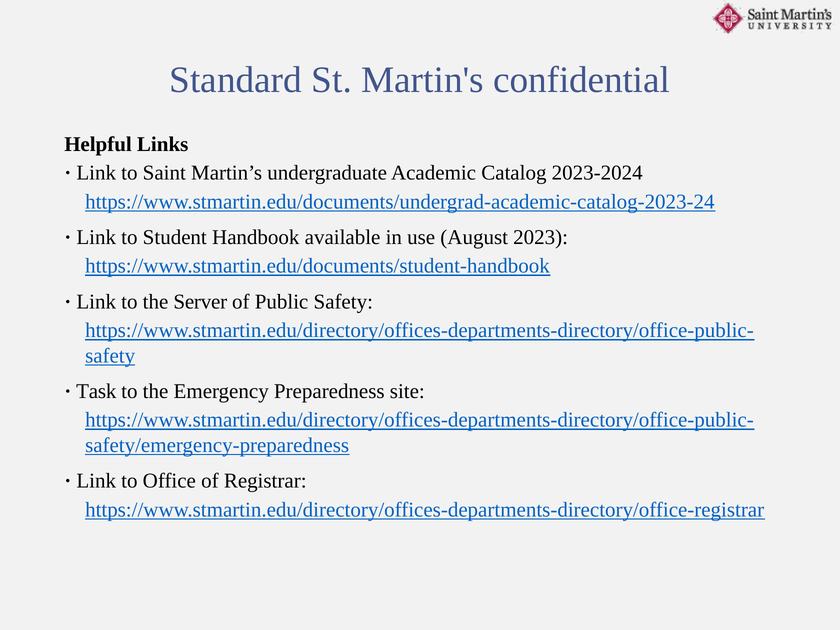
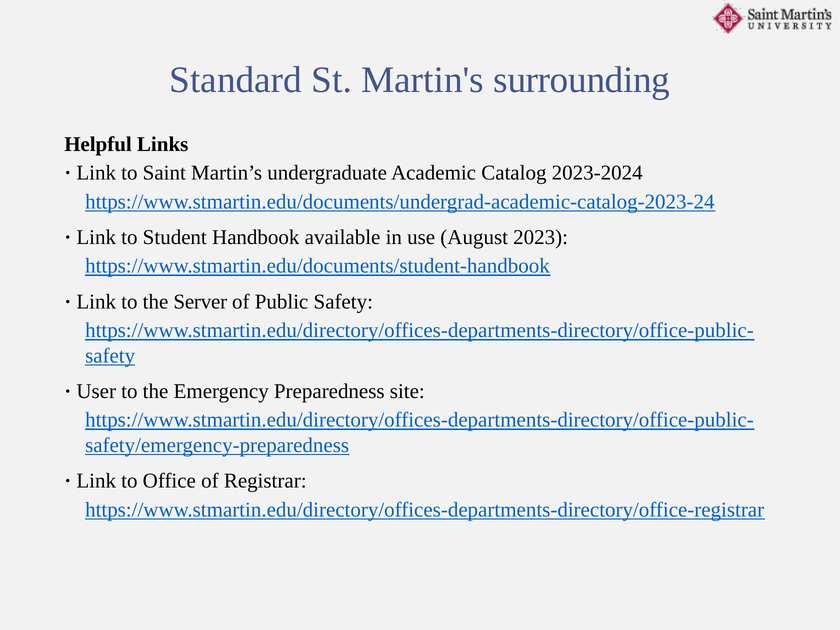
confidential: confidential -> surrounding
Task: Task -> User
